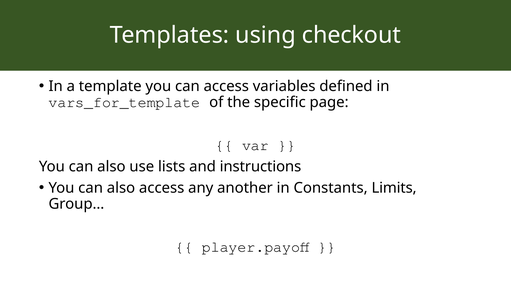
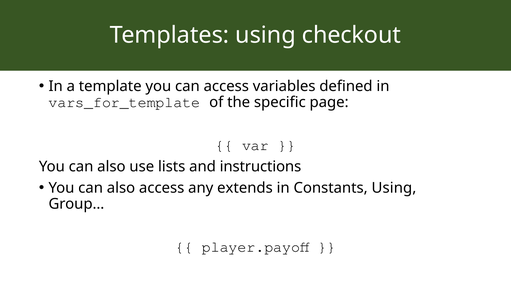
another: another -> extends
Constants Limits: Limits -> Using
